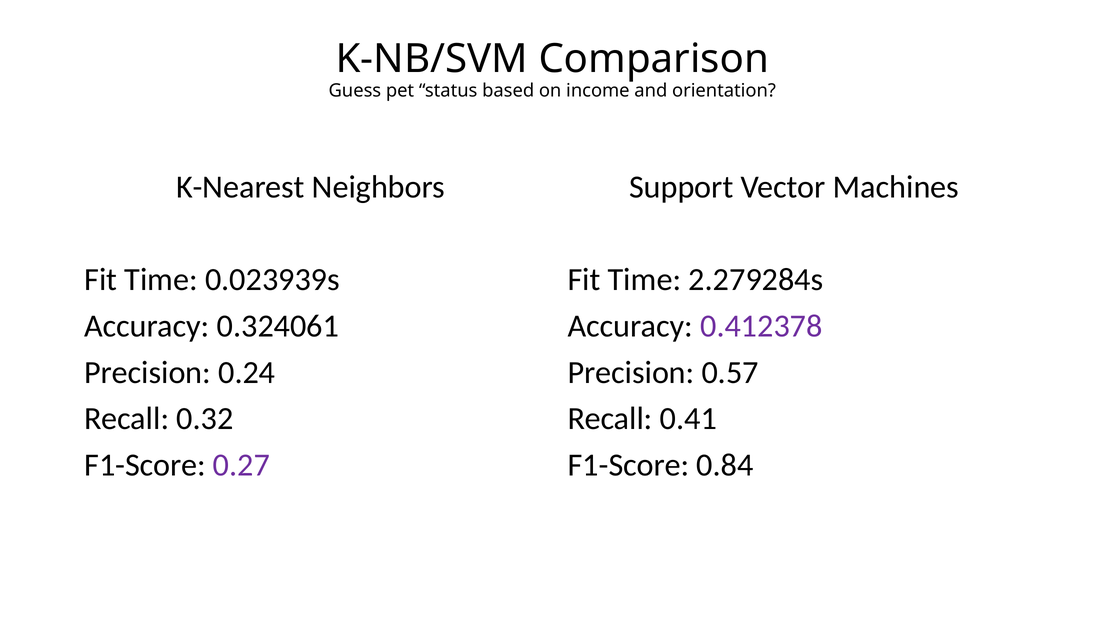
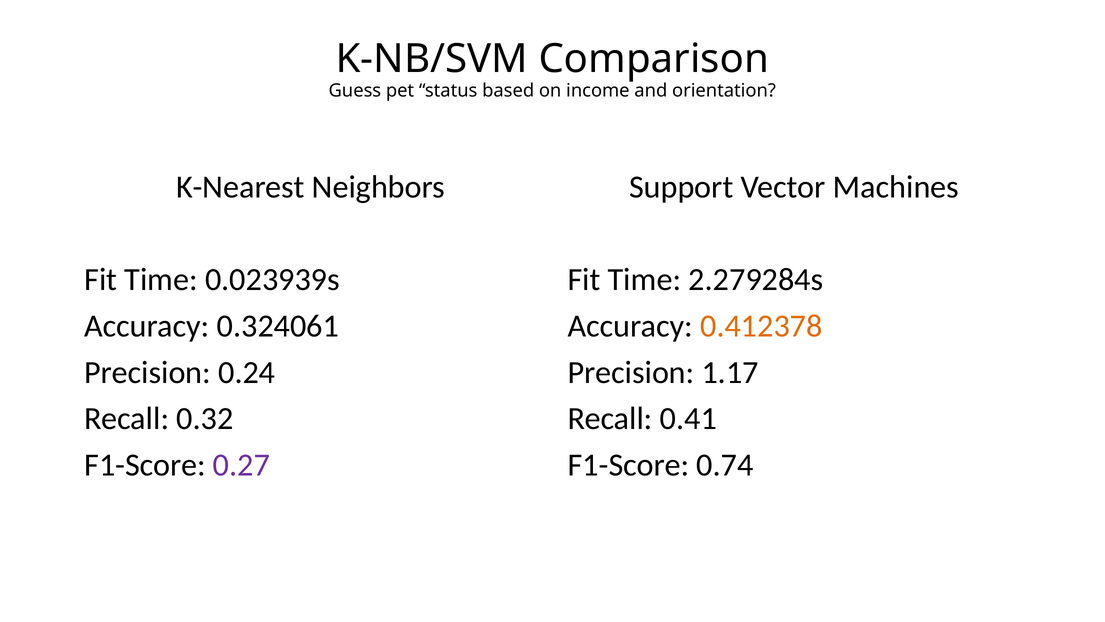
0.412378 colour: purple -> orange
0.57: 0.57 -> 1.17
0.84: 0.84 -> 0.74
